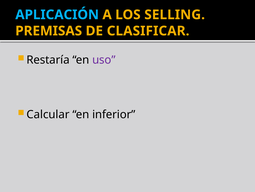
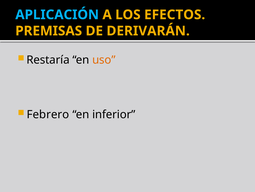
SELLING: SELLING -> EFECTOS
CLASIFICAR: CLASIFICAR -> DERIVARÁN
uso colour: purple -> orange
Calcular: Calcular -> Febrero
